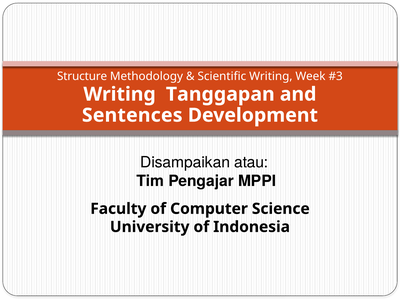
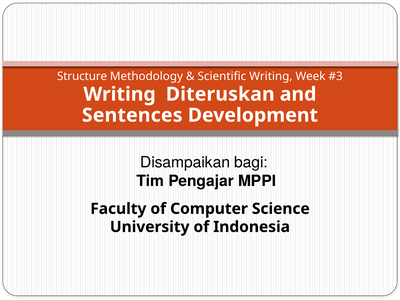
Tanggapan: Tanggapan -> Diteruskan
atau: atau -> bagi
